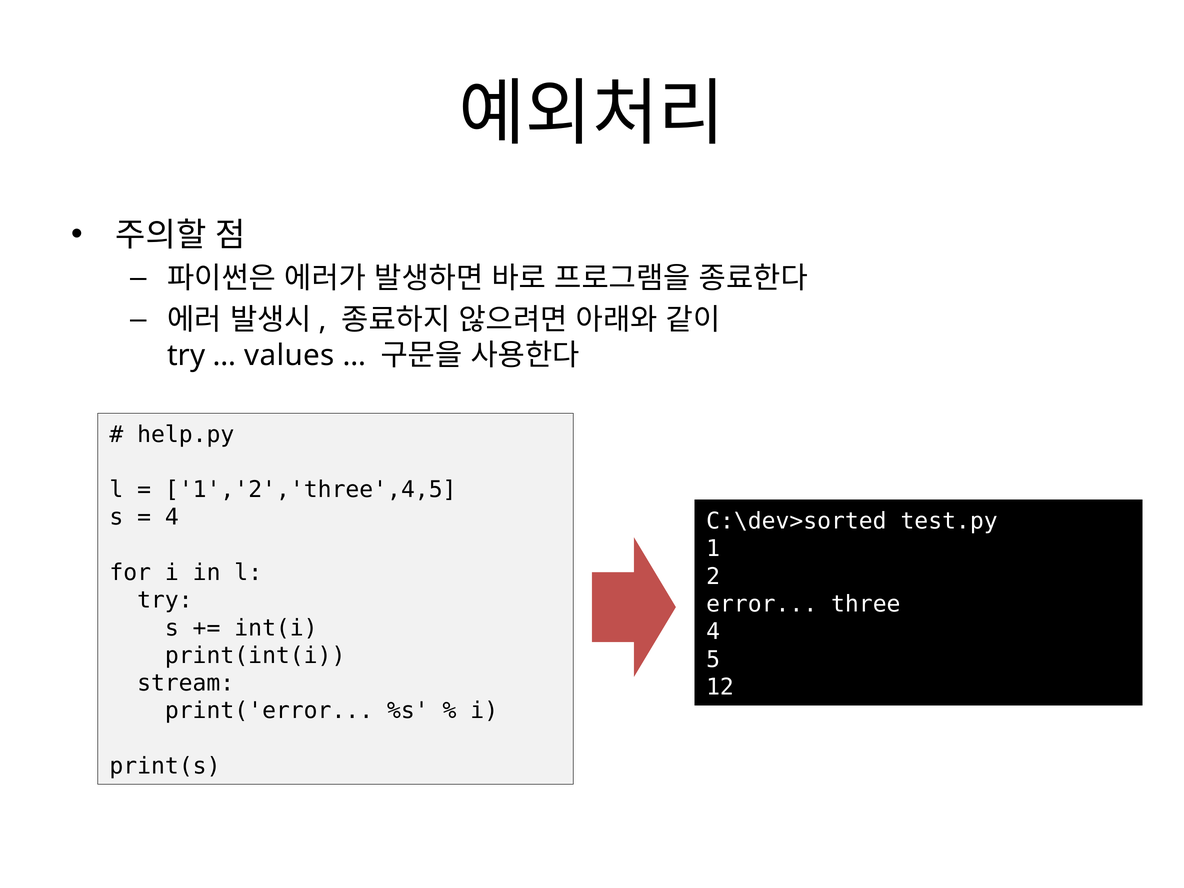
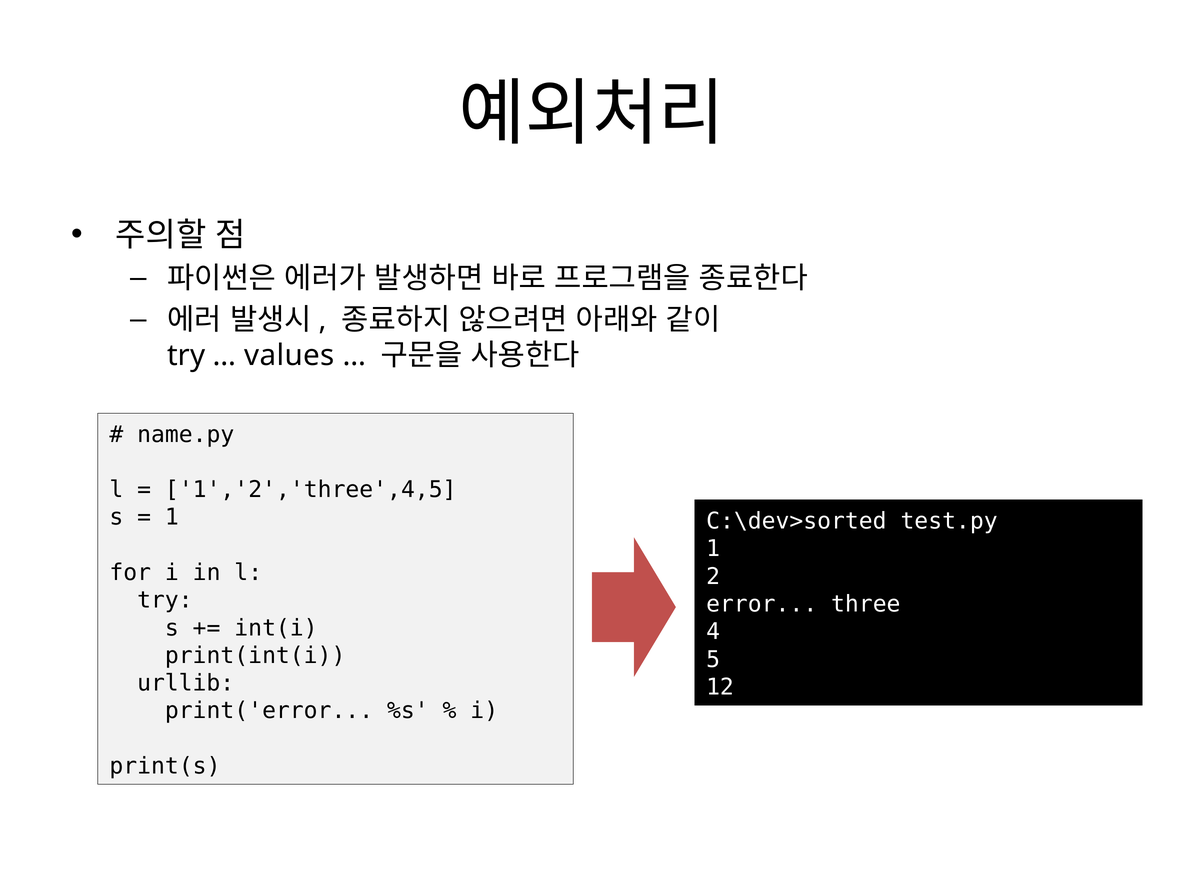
help.py: help.py -> name.py
4 at (172, 517): 4 -> 1
stream: stream -> urllib
